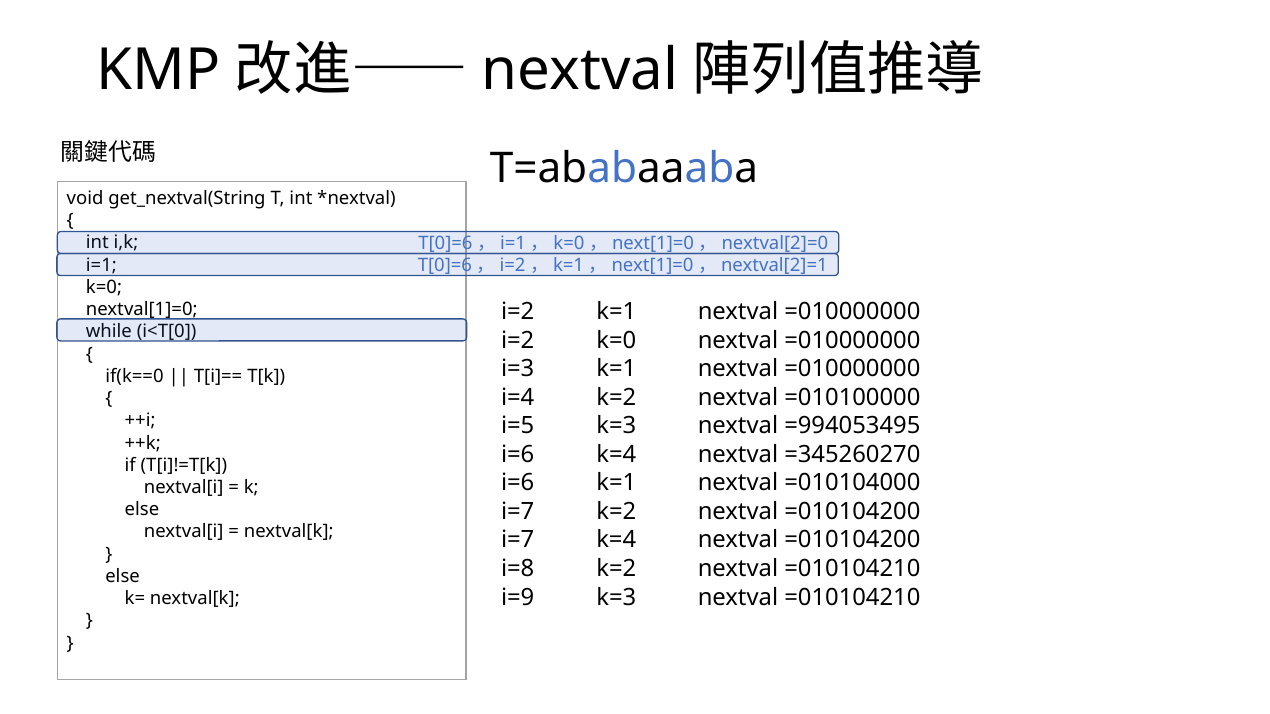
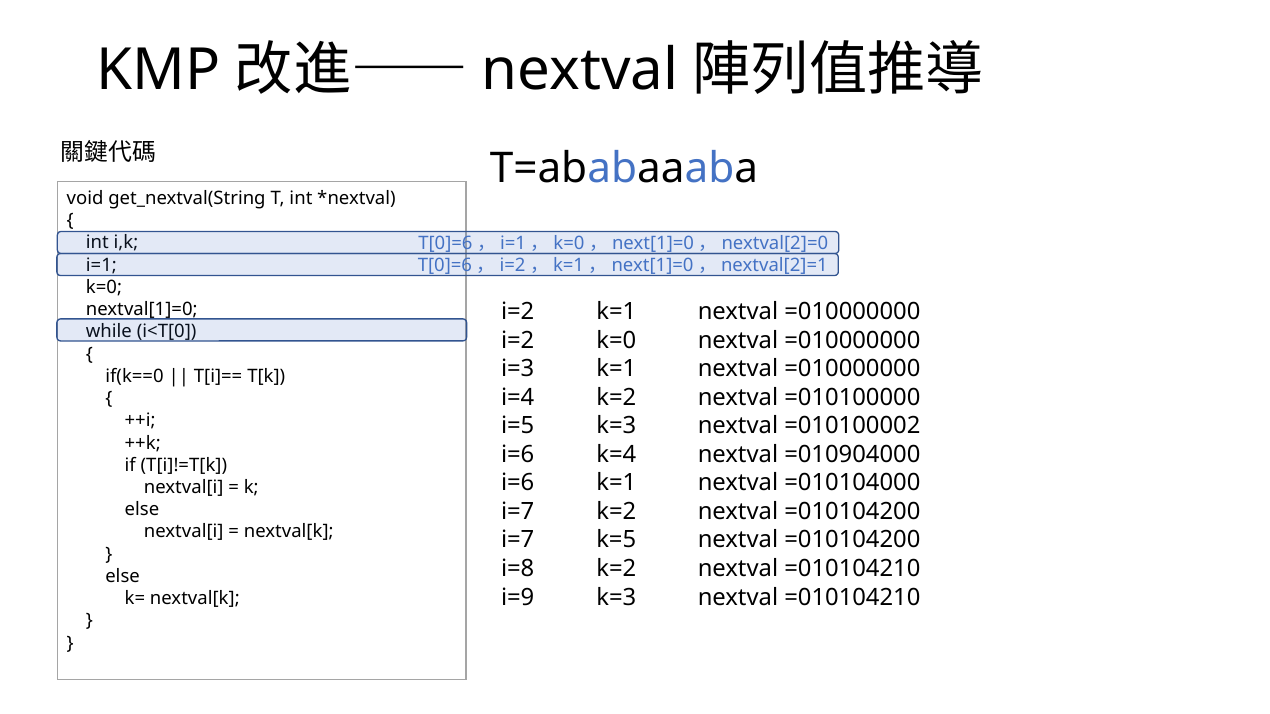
=994053495: =994053495 -> =010100002
=345260270: =345260270 -> =010904000
i=7 k=4: k=4 -> k=5
